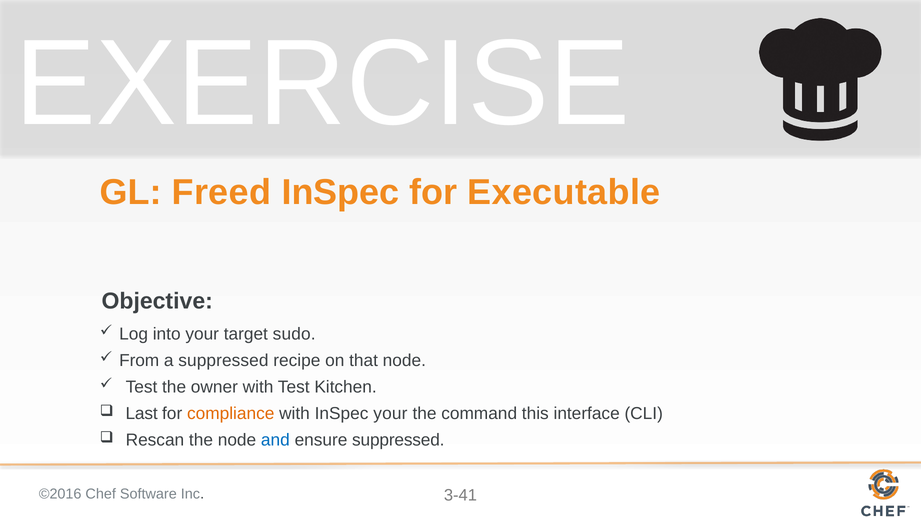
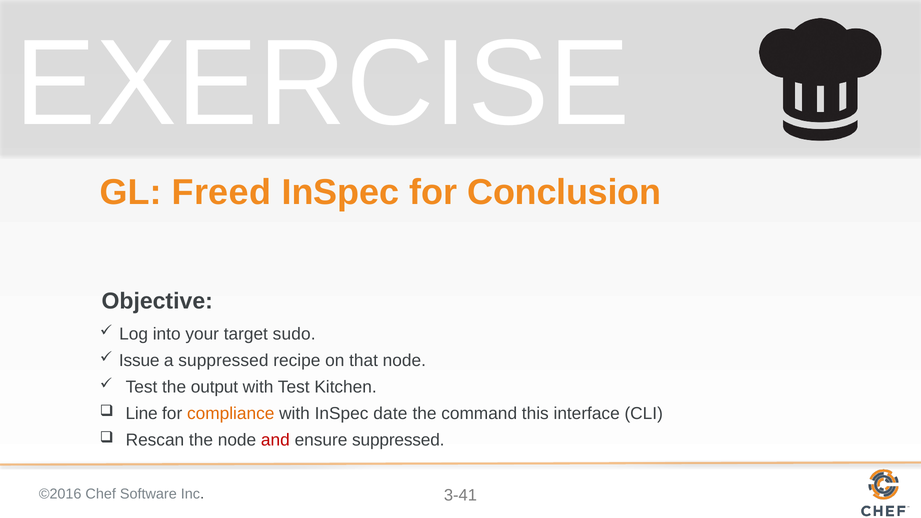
Executable: Executable -> Conclusion
From: From -> Issue
owner: owner -> output
Last: Last -> Line
InSpec your: your -> date
and colour: blue -> red
